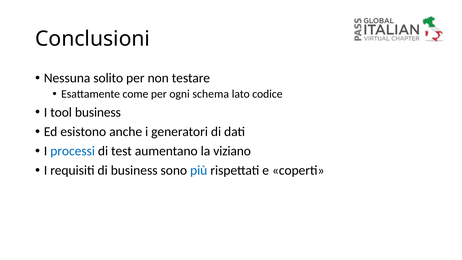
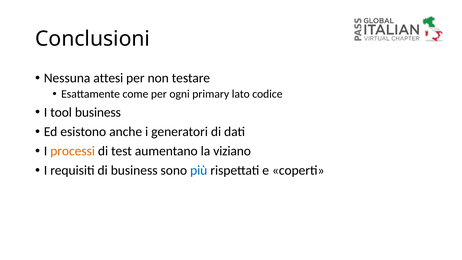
solito: solito -> attesi
schema: schema -> primary
processi colour: blue -> orange
